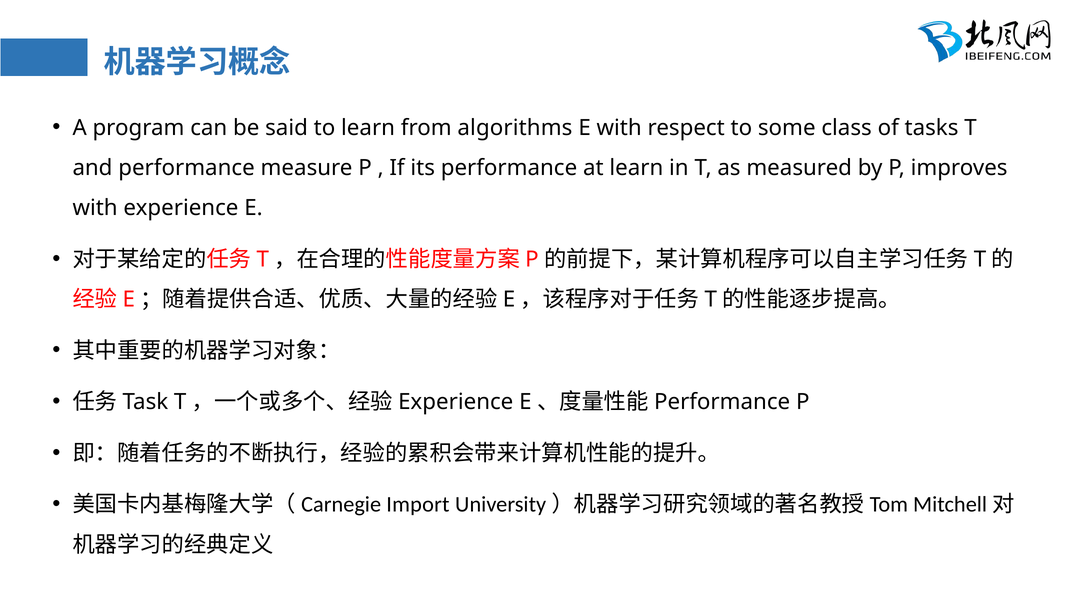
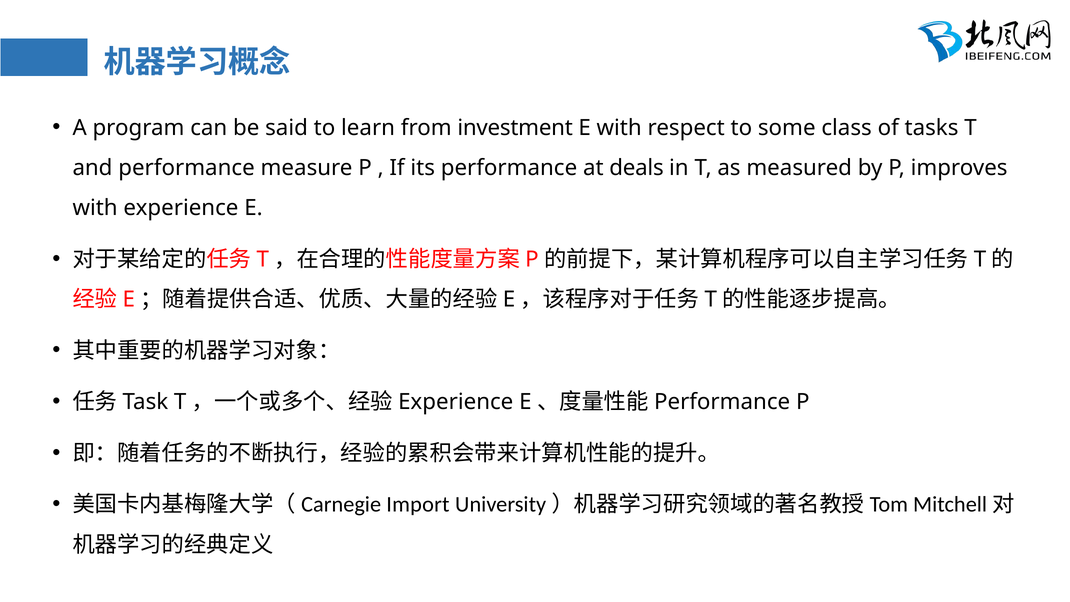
algorithms: algorithms -> investment
at learn: learn -> deals
